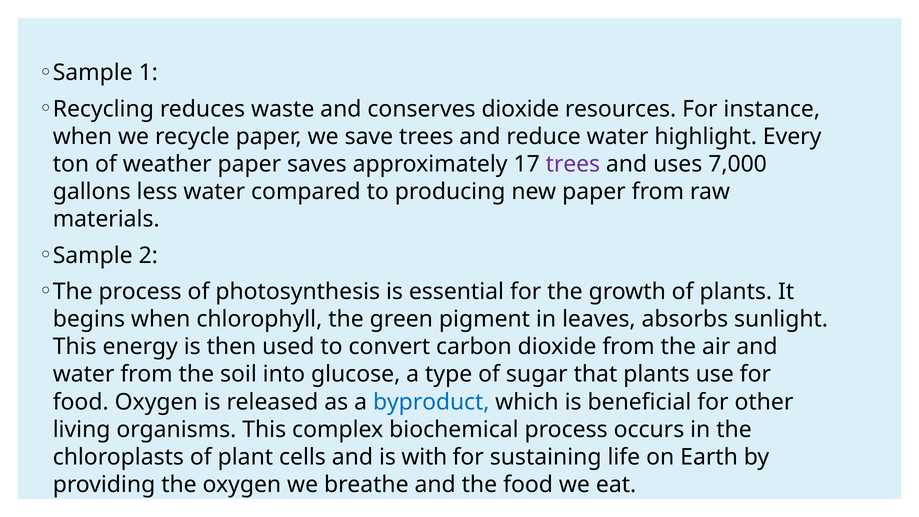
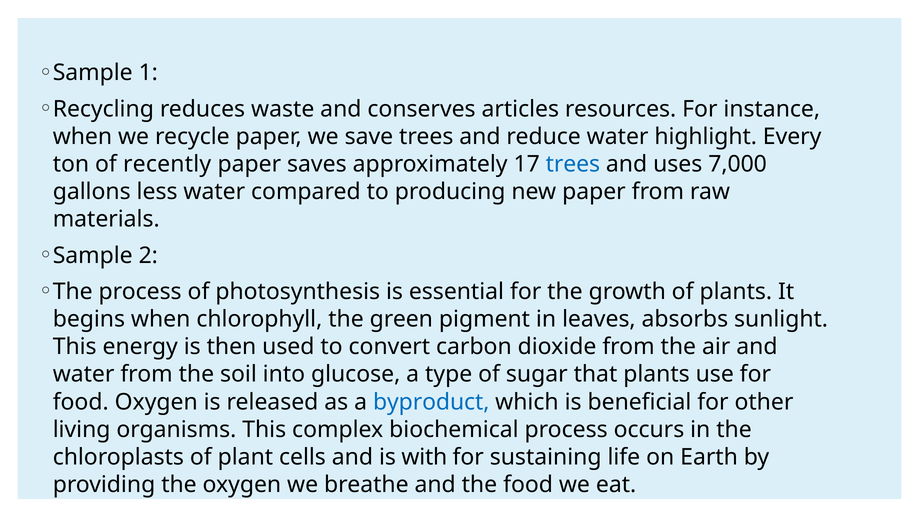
conserves dioxide: dioxide -> articles
weather: weather -> recently
trees at (573, 164) colour: purple -> blue
